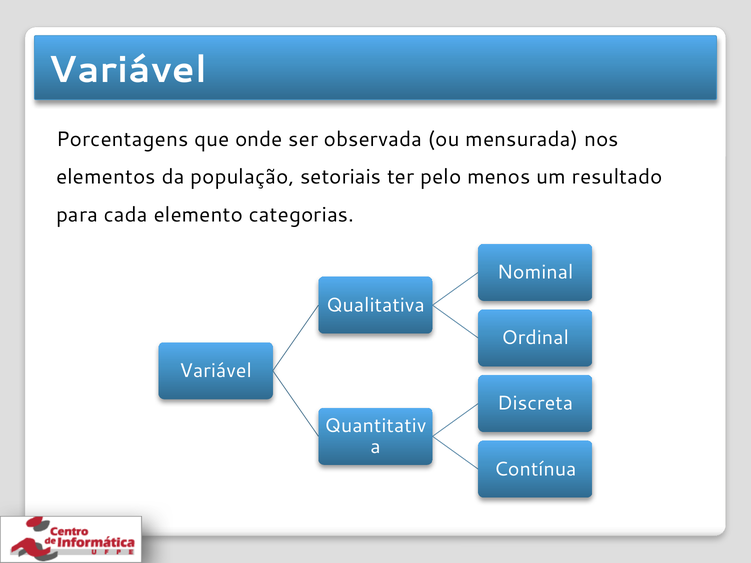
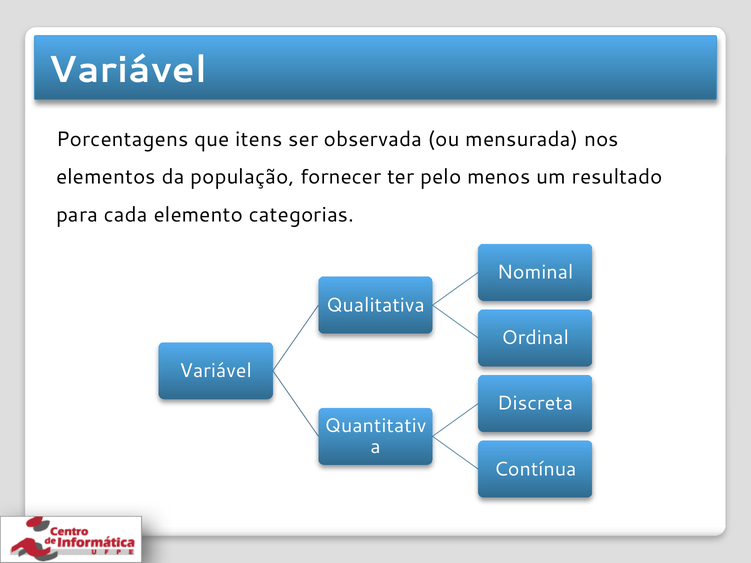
onde: onde -> itens
setoriais: setoriais -> fornecer
